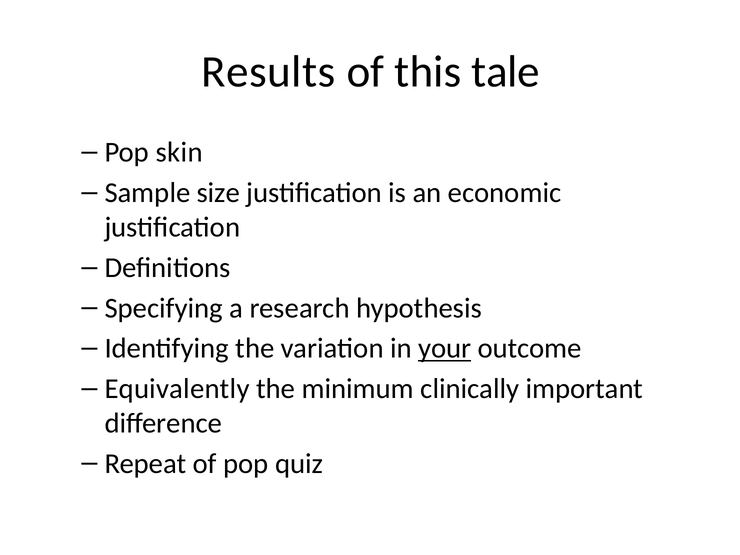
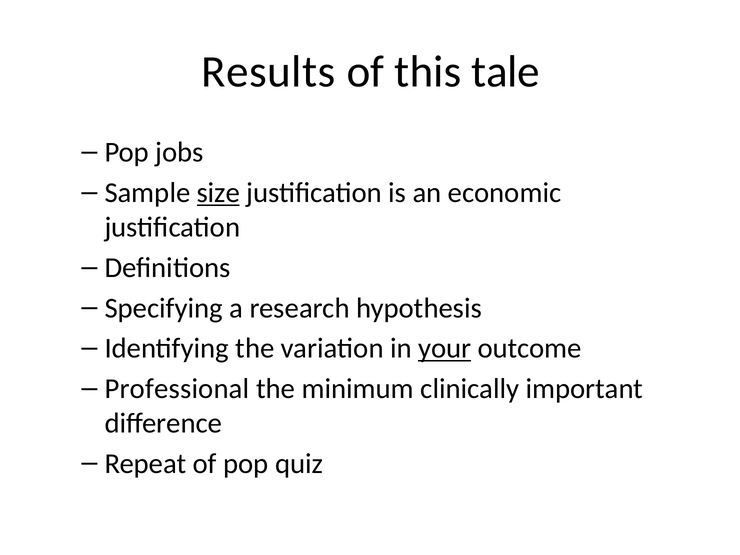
skin: skin -> jobs
size underline: none -> present
Equivalently: Equivalently -> Professional
